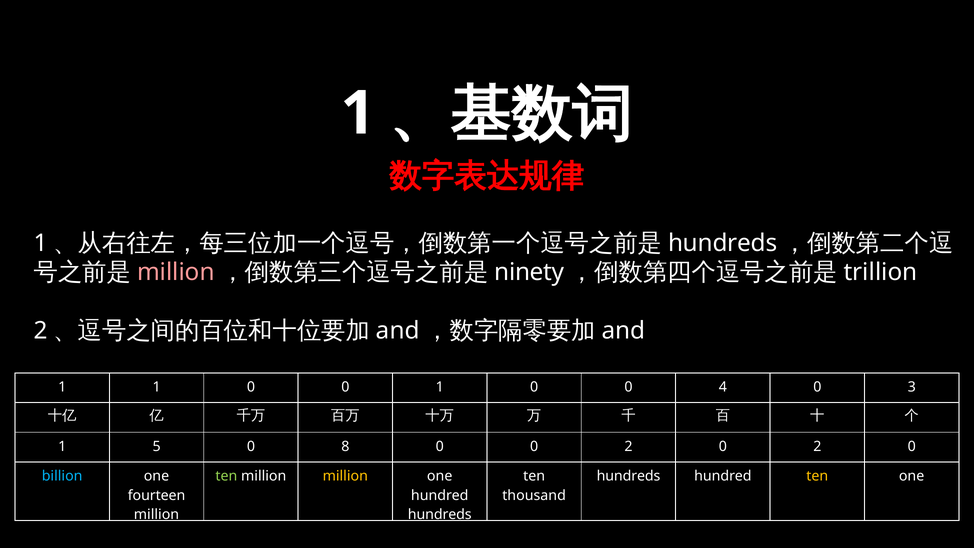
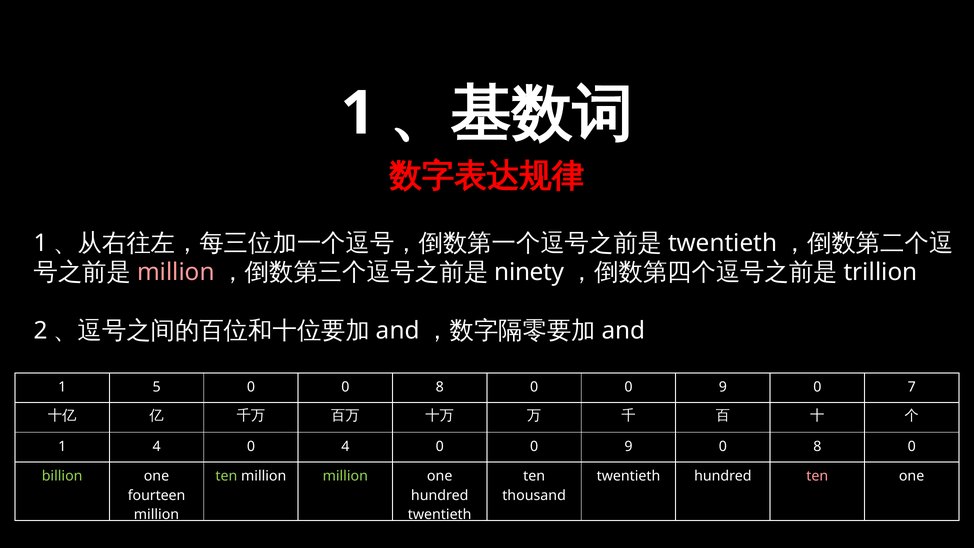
hundreds at (723, 243): hundreds -> twentieth
1 1: 1 -> 5
0 0 1: 1 -> 8
4 at (723, 387): 4 -> 9
3: 3 -> 7
1 5: 5 -> 4
0 8: 8 -> 4
2 at (629, 446): 2 -> 9
2 at (817, 446): 2 -> 8
billion colour: light blue -> light green
million at (345, 476) colour: yellow -> light green
hundreds at (629, 476): hundreds -> twentieth
ten at (817, 476) colour: yellow -> pink
hundreds at (440, 515): hundreds -> twentieth
